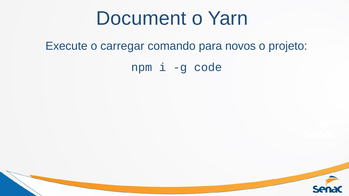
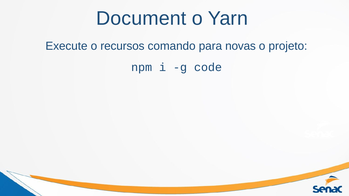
carregar: carregar -> recursos
novos: novos -> novas
